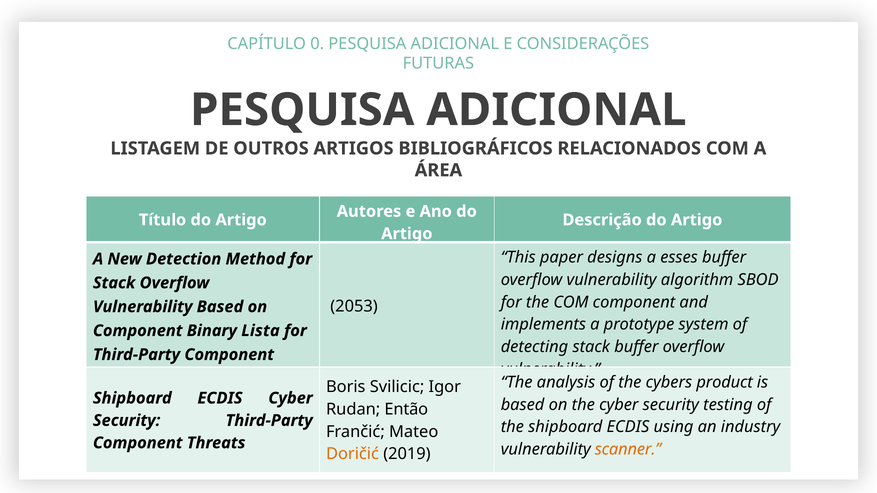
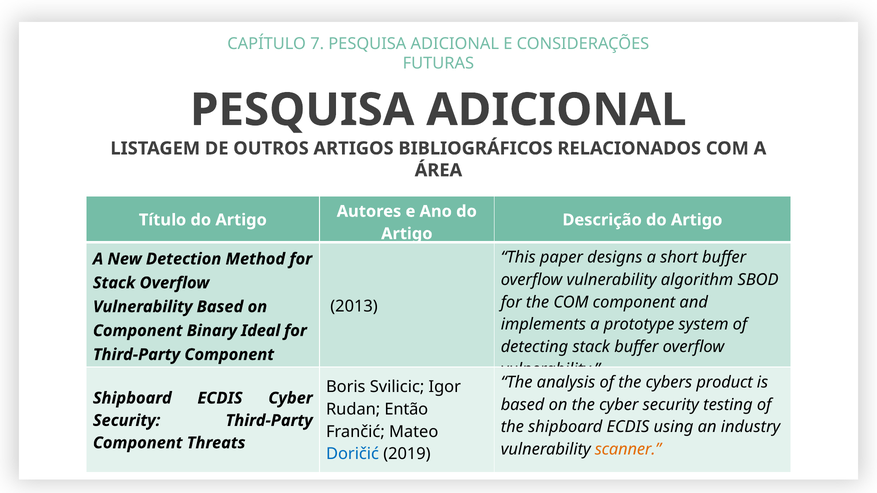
0: 0 -> 7
esses: esses -> short
2053: 2053 -> 2013
Lista: Lista -> Ideal
Doričić colour: orange -> blue
